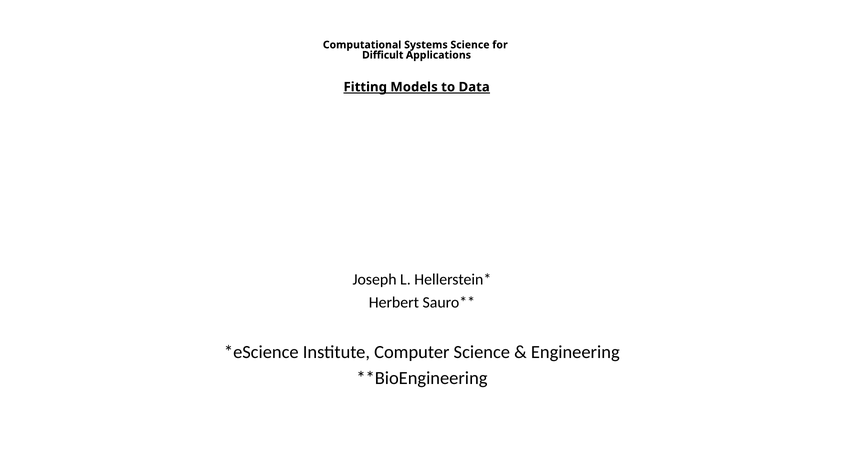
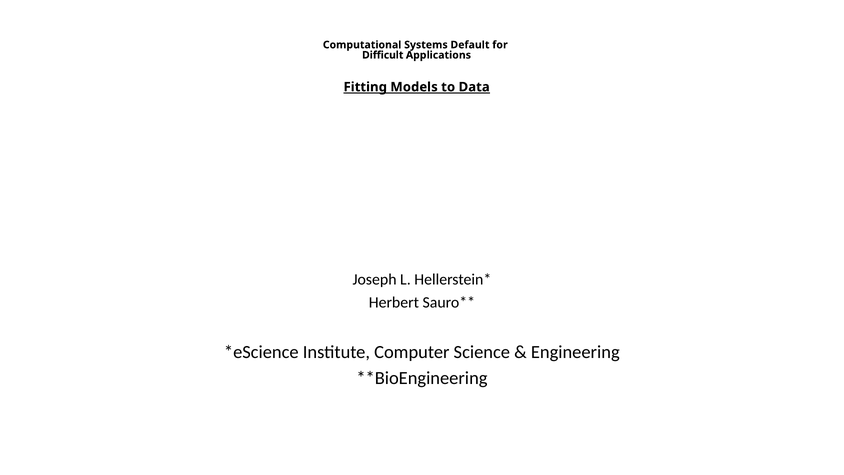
Systems Science: Science -> Default
